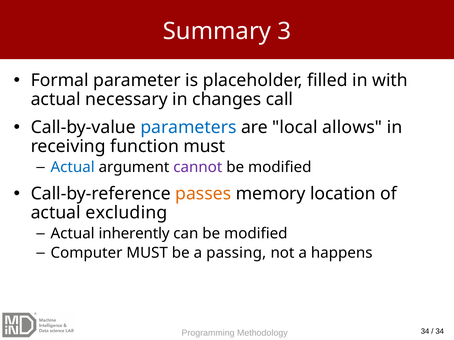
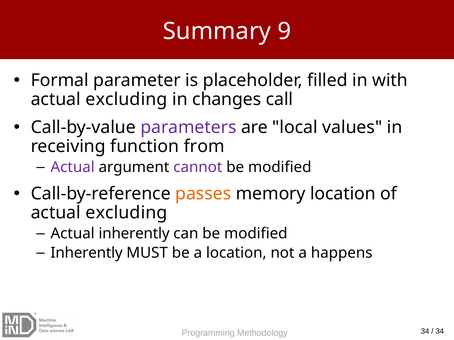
3: 3 -> 9
necessary at (127, 100): necessary -> excluding
parameters colour: blue -> purple
allows: allows -> values
function must: must -> from
Actual at (73, 167) colour: blue -> purple
Computer at (87, 253): Computer -> Inherently
a passing: passing -> location
